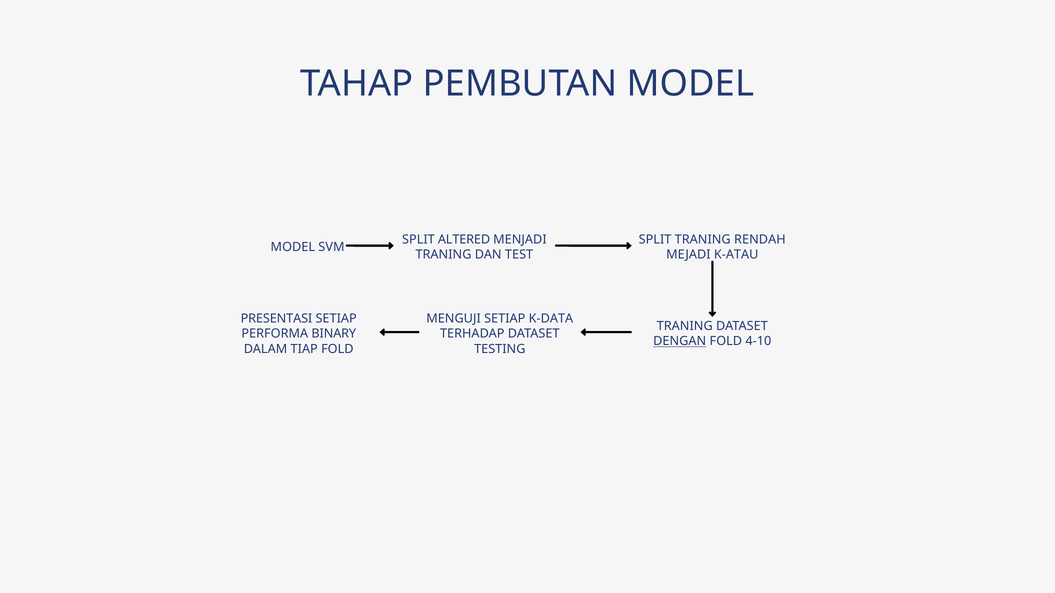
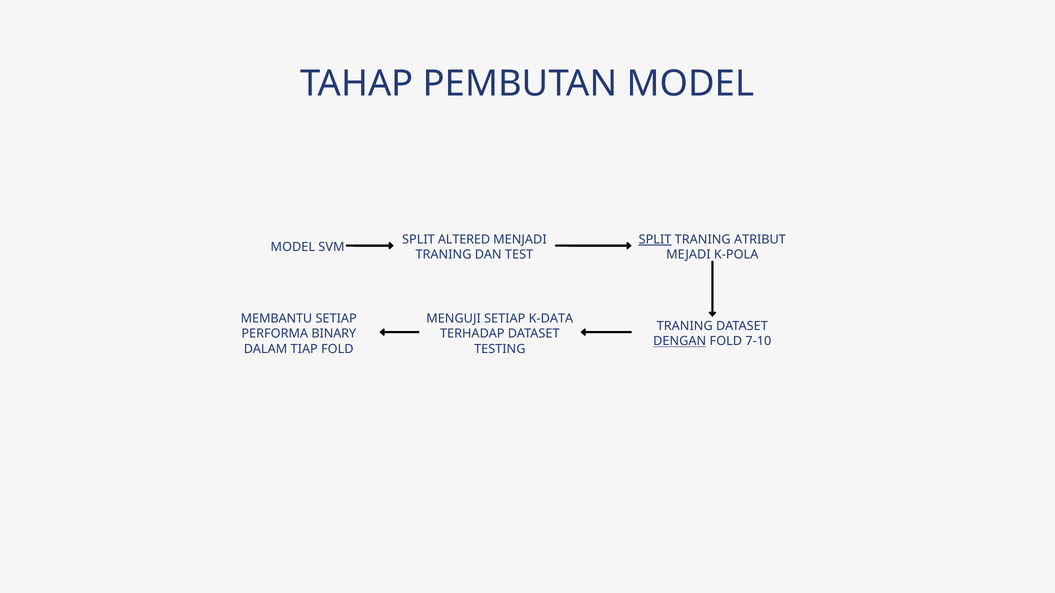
SPLIT at (655, 240) underline: none -> present
RENDAH: RENDAH -> ATRIBUT
K-ATAU: K-ATAU -> K-POLA
PRESENTASI: PRESENTASI -> MEMBANTU
4-10: 4-10 -> 7-10
